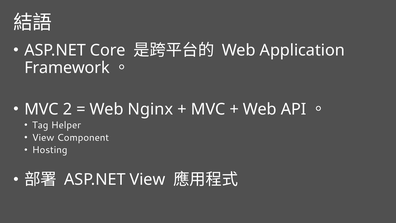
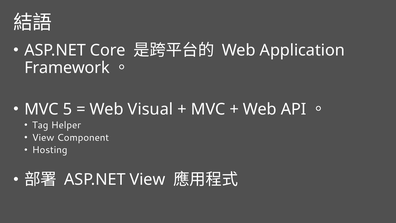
2: 2 -> 5
Nginx: Nginx -> Visual
